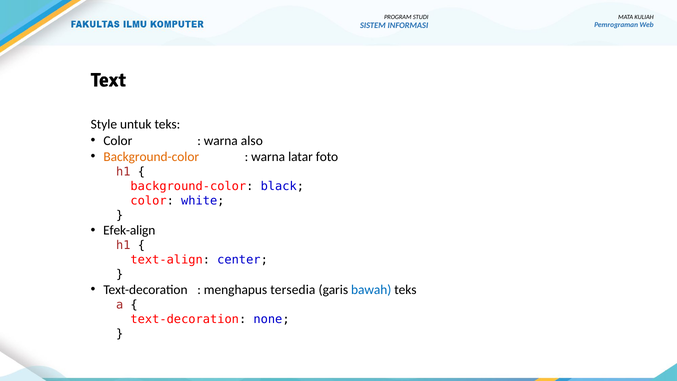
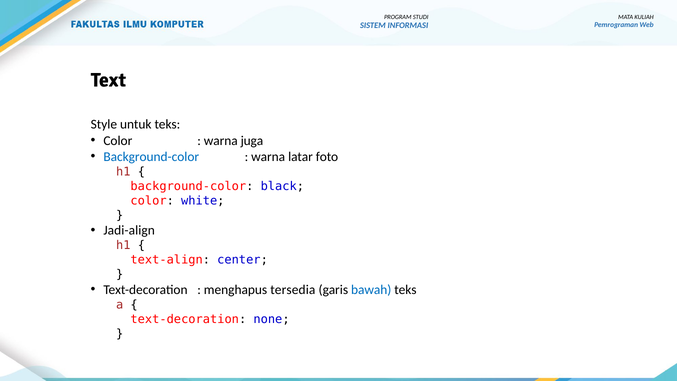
also: also -> juga
Background-color at (151, 157) colour: orange -> blue
Efek-align: Efek-align -> Jadi-align
